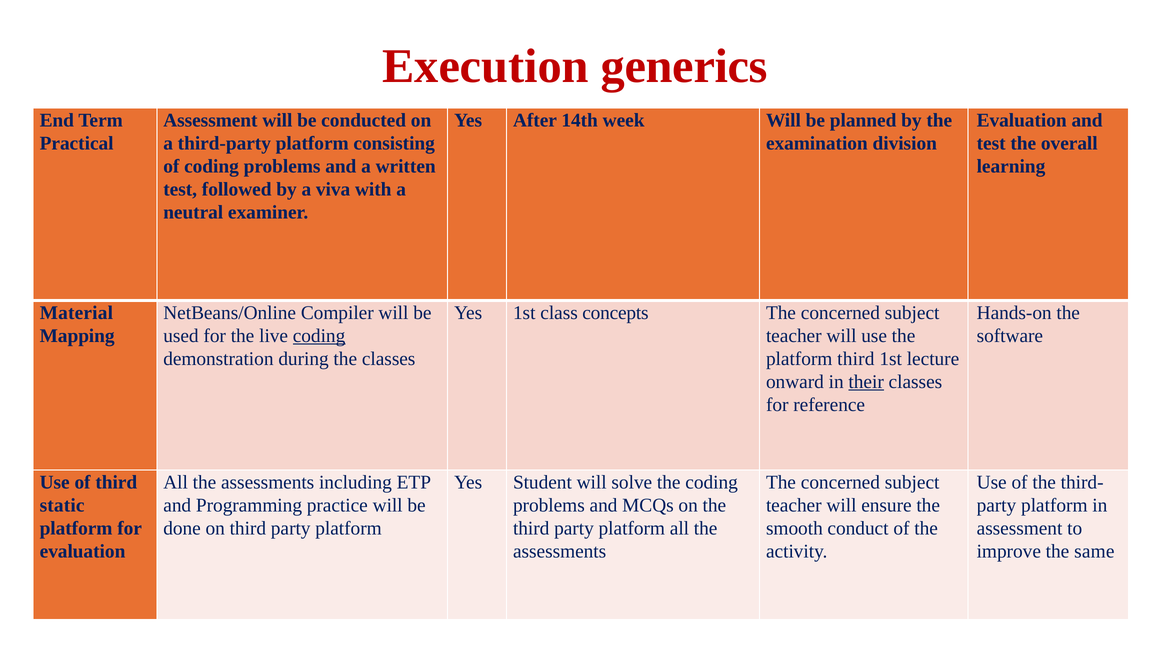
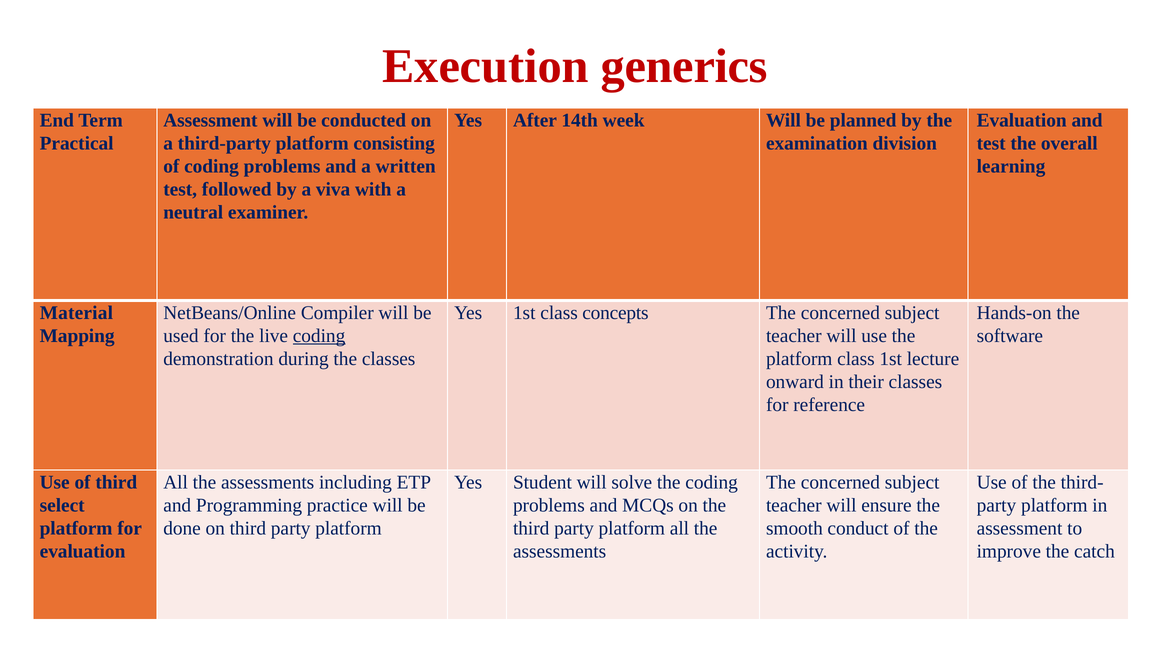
platform third: third -> class
their underline: present -> none
static: static -> select
same: same -> catch
